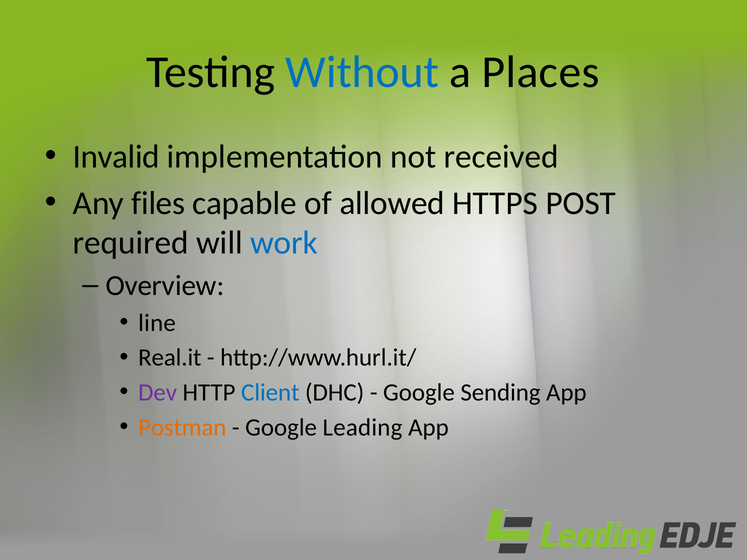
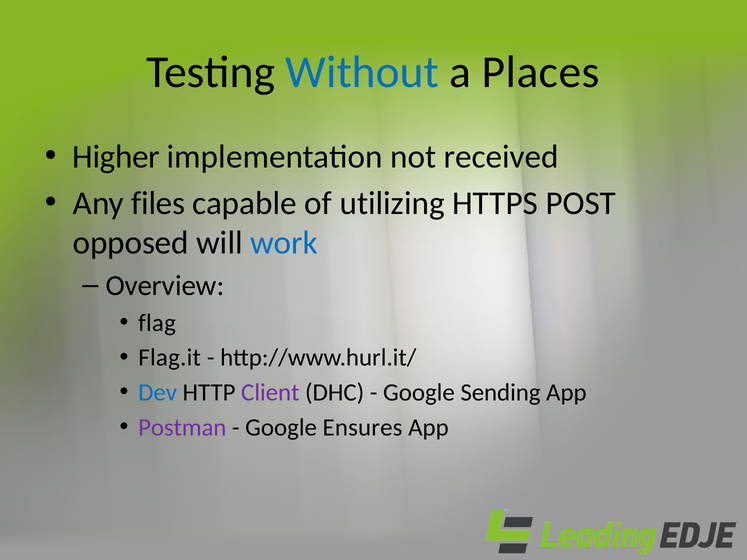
Invalid: Invalid -> Higher
allowed: allowed -> utilizing
required: required -> opposed
line: line -> flag
Real.it: Real.it -> Flag.it
Dev colour: purple -> blue
Client colour: blue -> purple
Postman colour: orange -> purple
Leading: Leading -> Ensures
